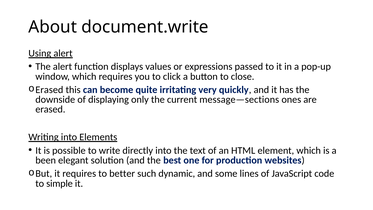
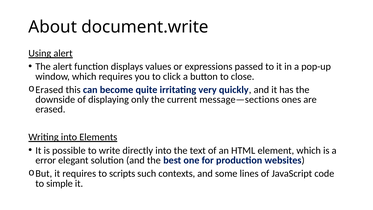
been: been -> error
better: better -> scripts
dynamic: dynamic -> contexts
